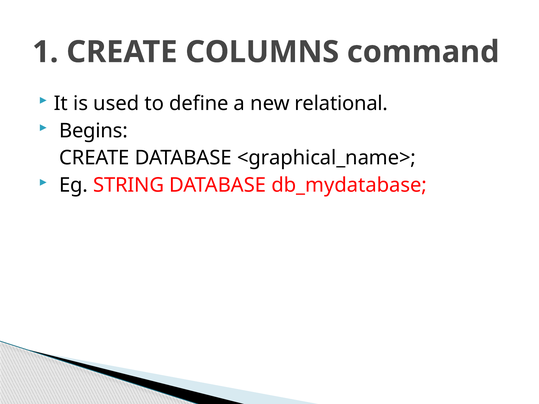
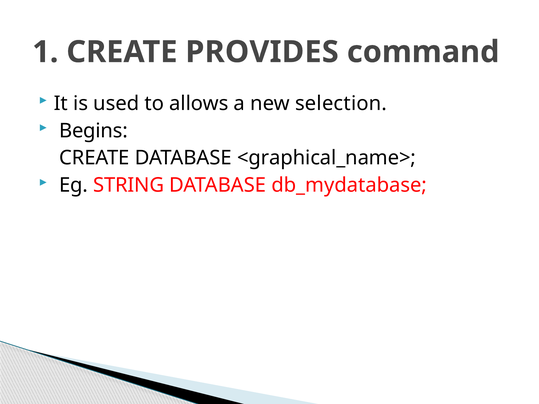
COLUMNS: COLUMNS -> PROVIDES
define: define -> allows
relational: relational -> selection
